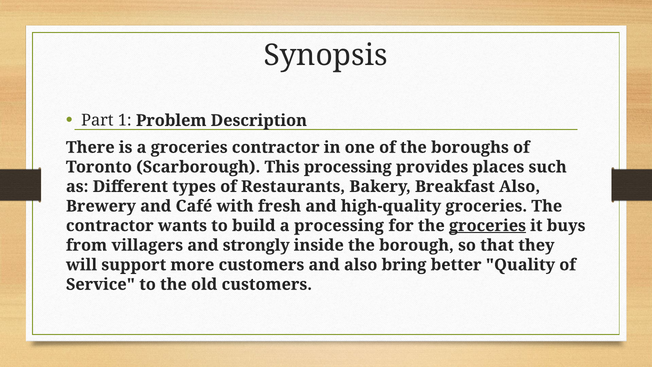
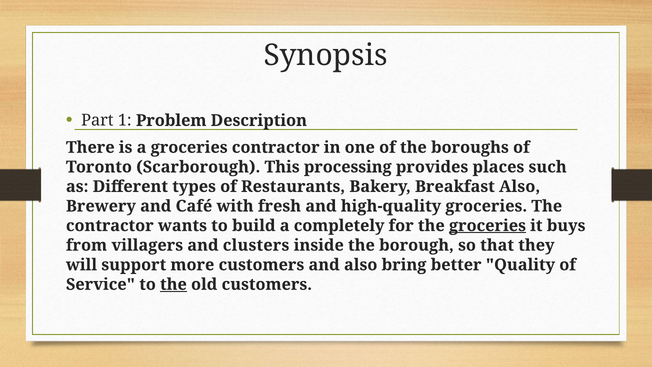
a processing: processing -> completely
strongly: strongly -> clusters
the at (173, 284) underline: none -> present
